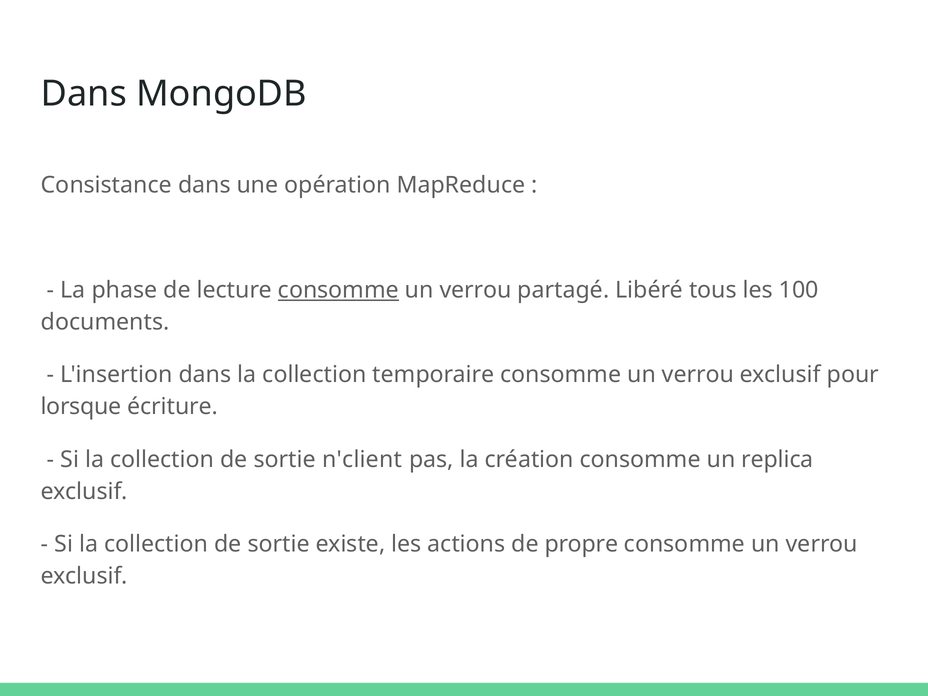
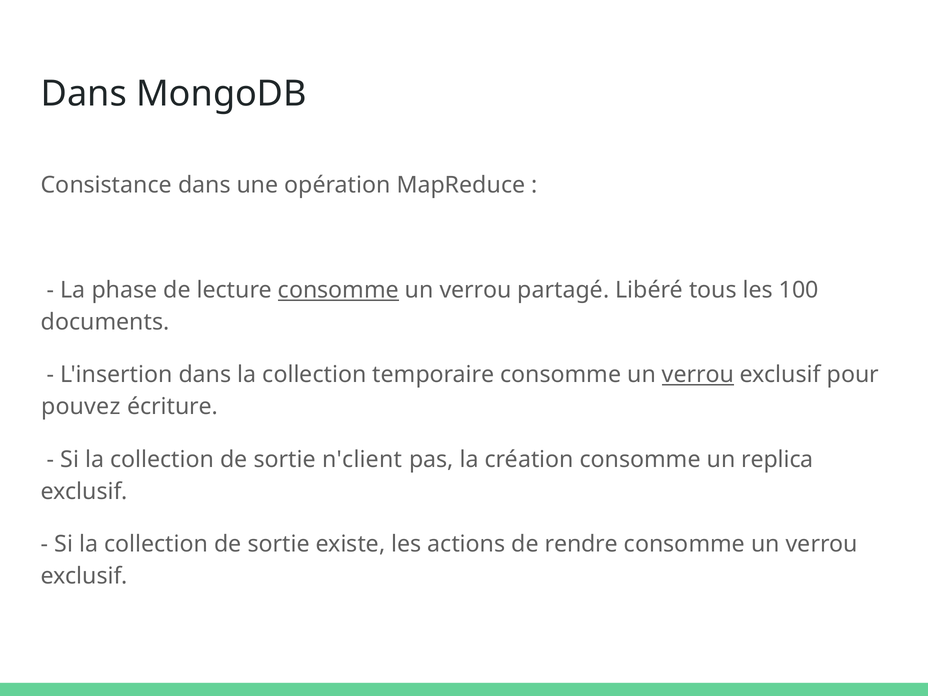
verrou at (698, 375) underline: none -> present
lorsque: lorsque -> pouvez
propre: propre -> rendre
